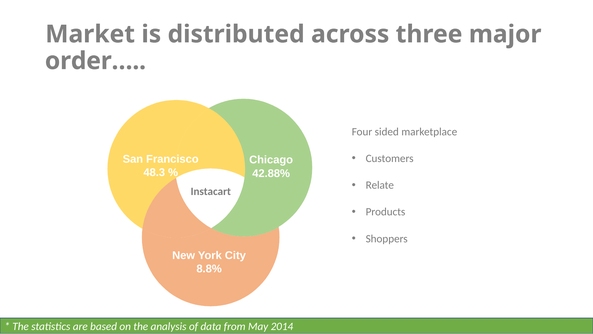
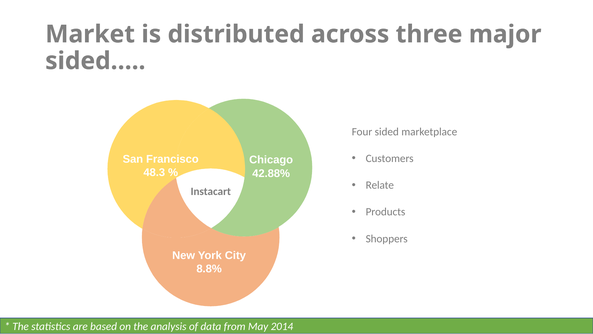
order…: order… -> sided…
